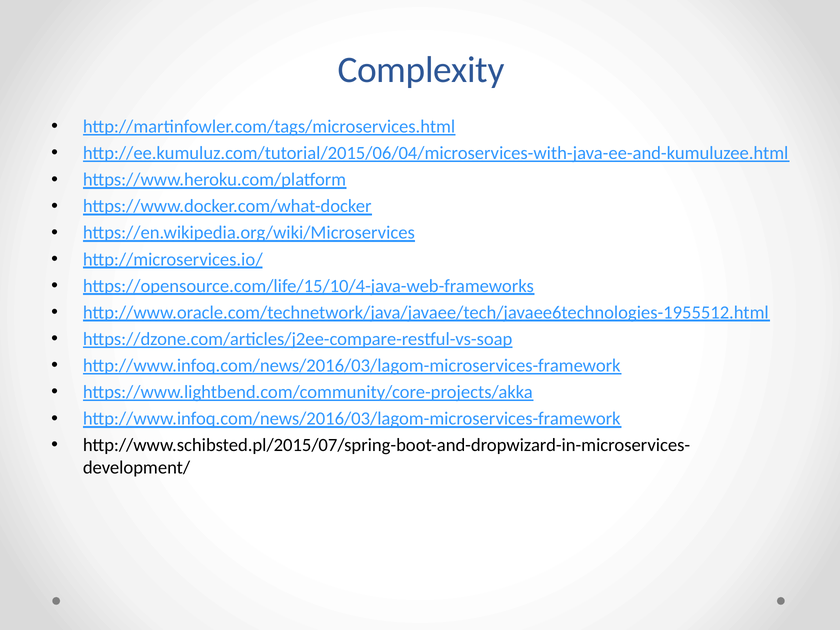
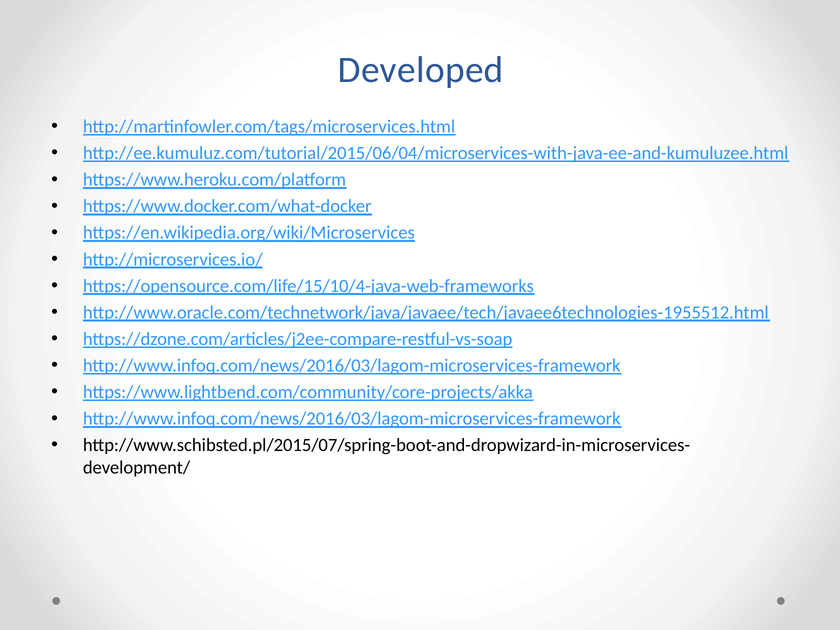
Complexity: Complexity -> Developed
